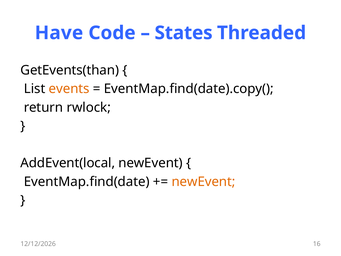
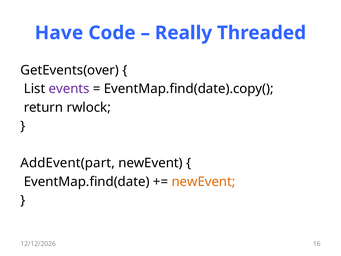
States: States -> Really
GetEvents(than: GetEvents(than -> GetEvents(over
events colour: orange -> purple
AddEvent(local: AddEvent(local -> AddEvent(part
